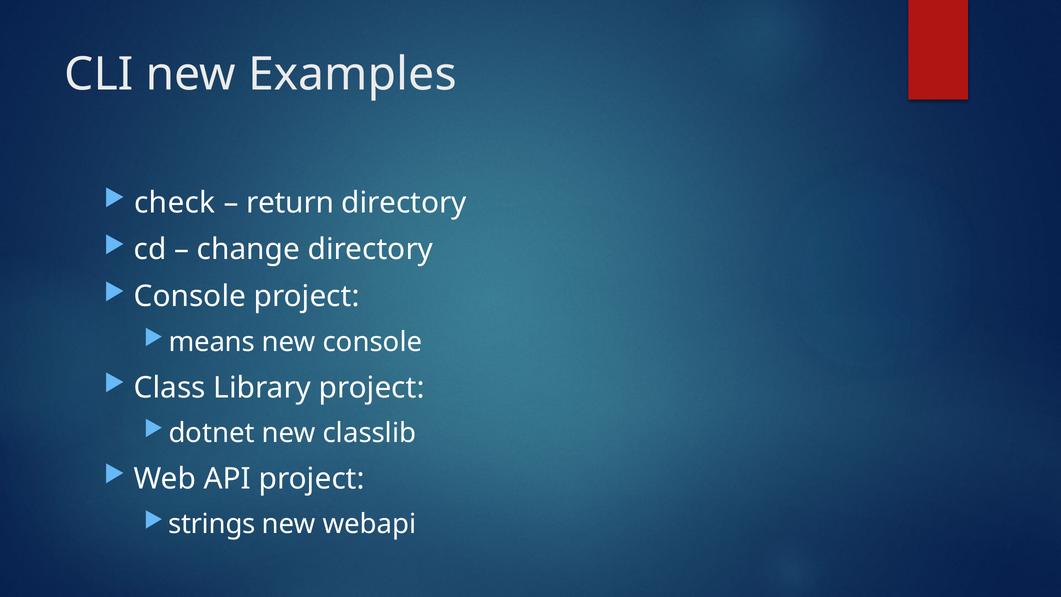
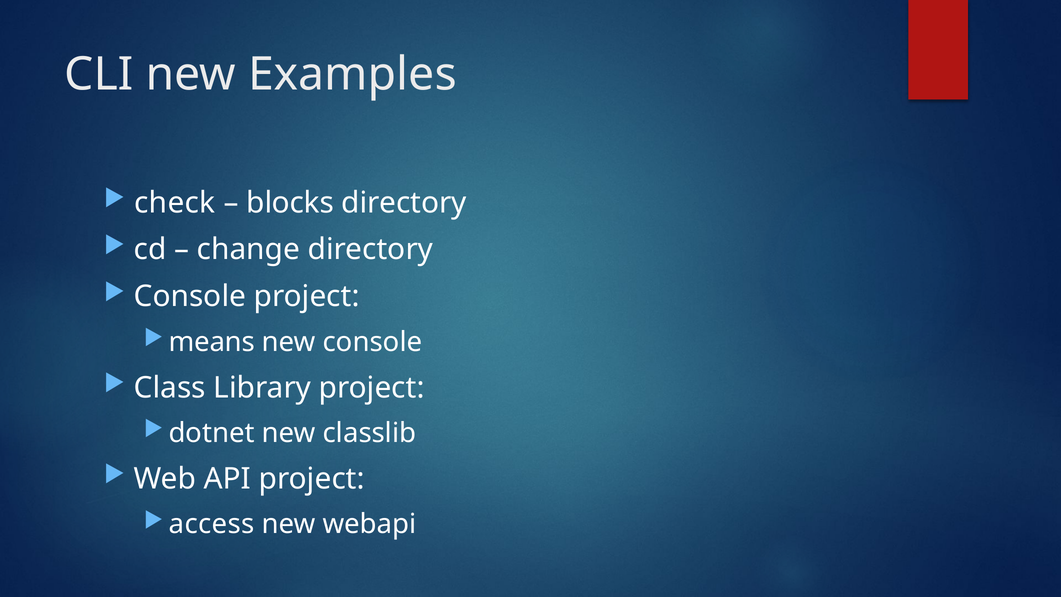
return: return -> blocks
strings: strings -> access
